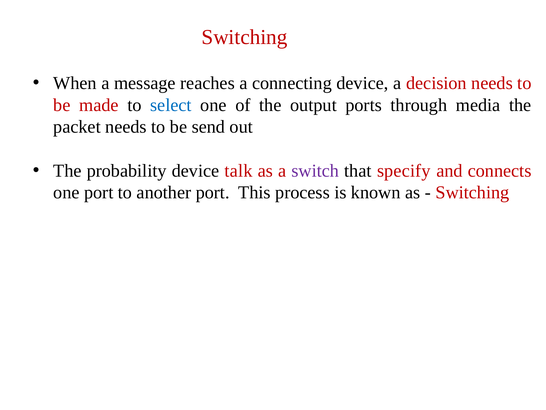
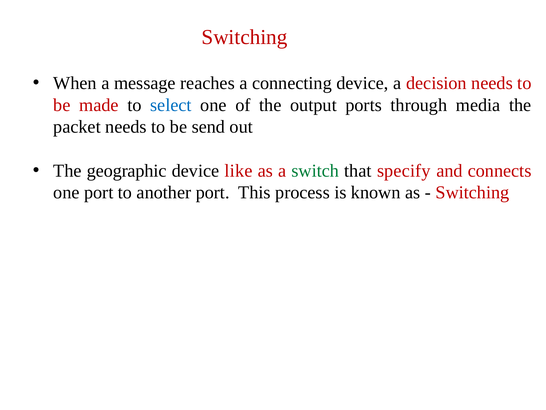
probability: probability -> geographic
talk: talk -> like
switch colour: purple -> green
